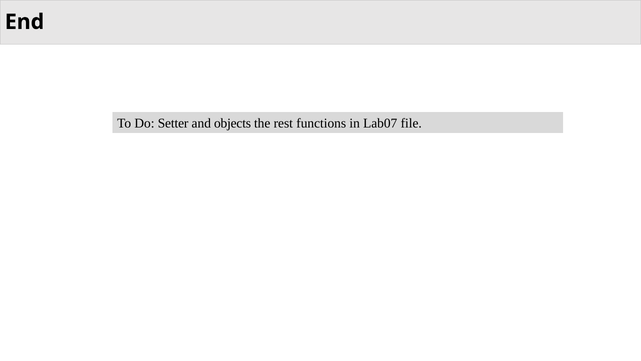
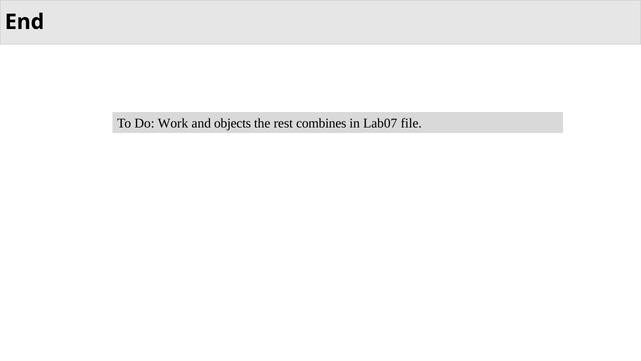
Setter: Setter -> Work
functions: functions -> combines
